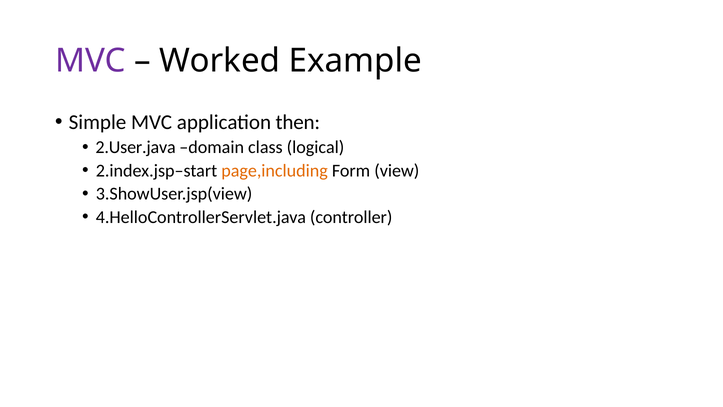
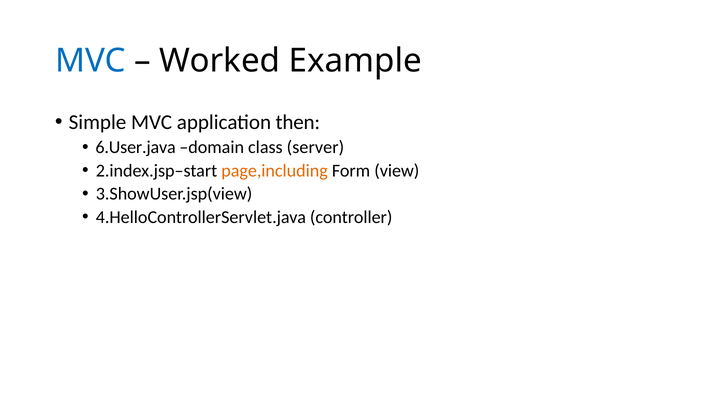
MVC at (90, 61) colour: purple -> blue
2.User.java: 2.User.java -> 6.User.java
logical: logical -> server
